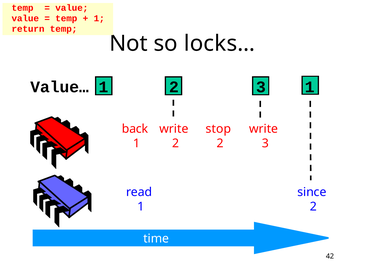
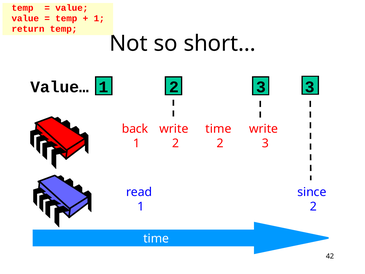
locks…: locks… -> short…
3 1: 1 -> 3
stop at (218, 129): stop -> time
